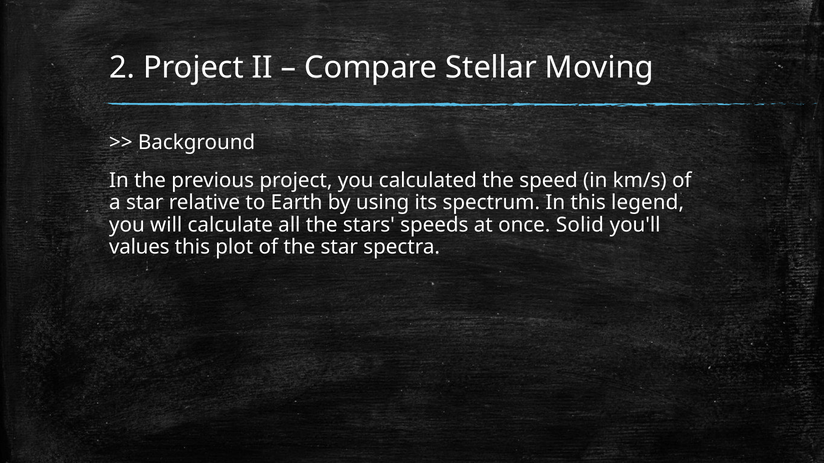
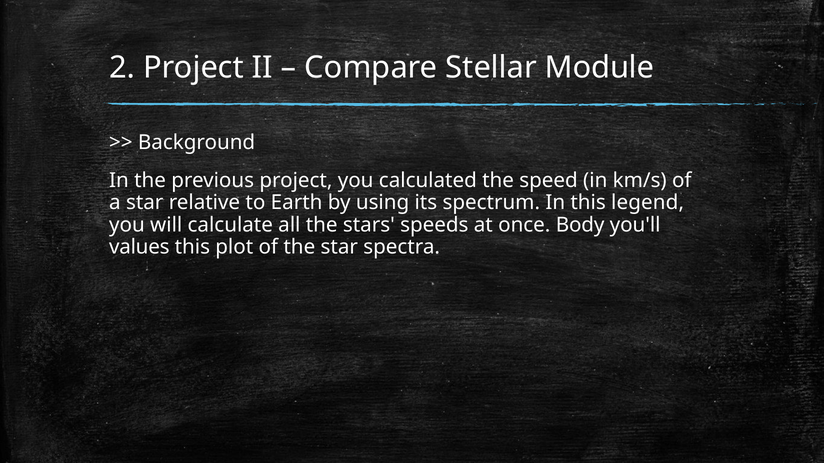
Moving: Moving -> Module
Solid: Solid -> Body
